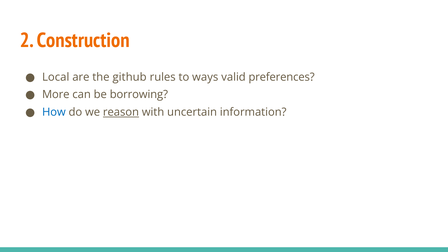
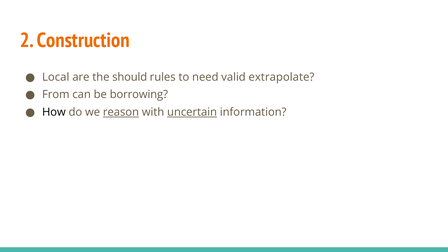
github: github -> should
ways: ways -> need
preferences: preferences -> extrapolate
More: More -> From
How colour: blue -> black
uncertain underline: none -> present
